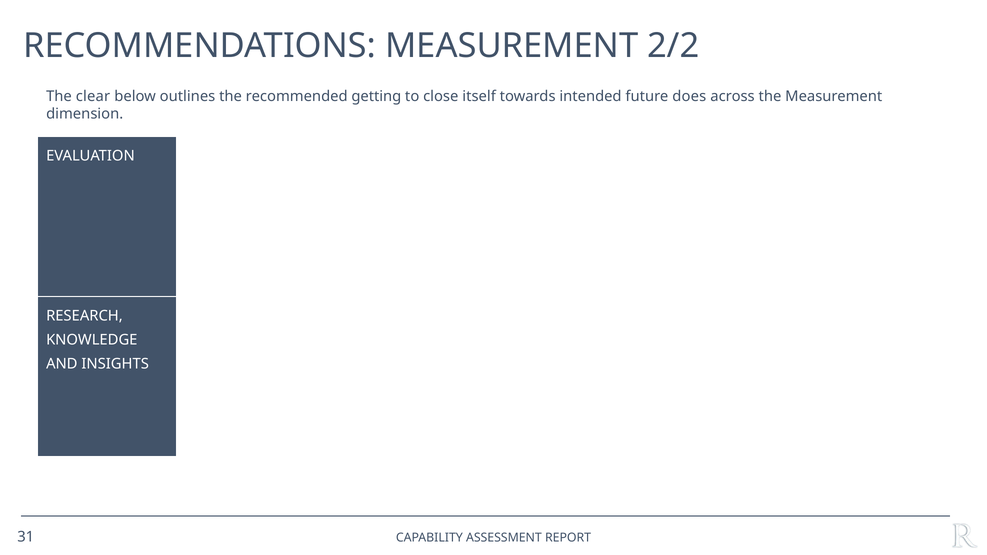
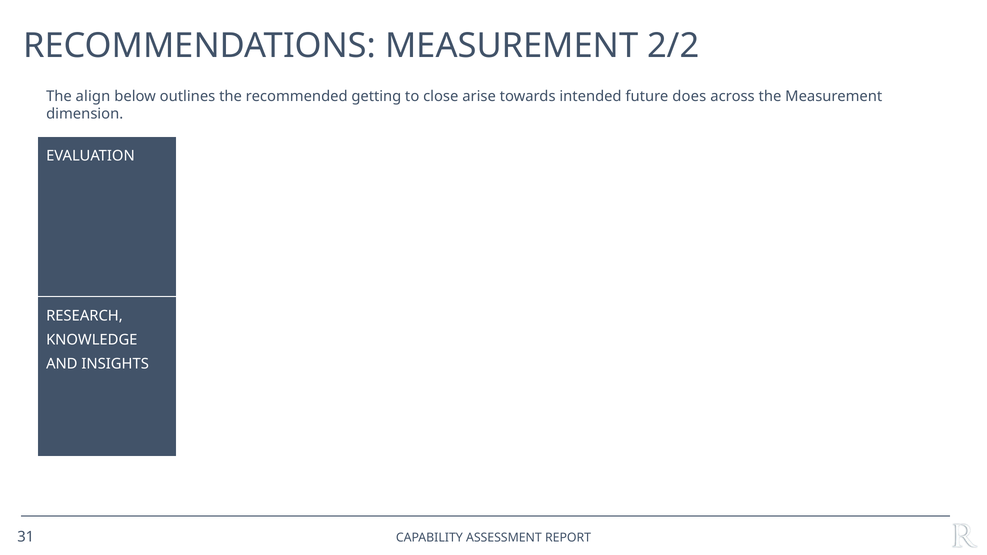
clear: clear -> align
itself: itself -> arise
